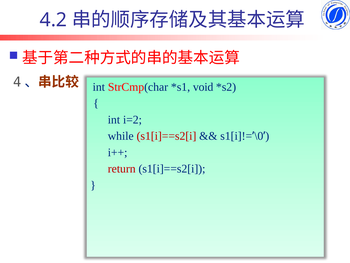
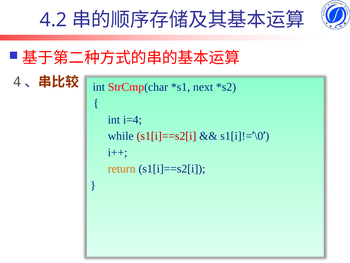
void: void -> next
i=2: i=2 -> i=4
return colour: red -> orange
